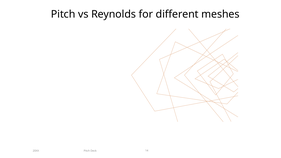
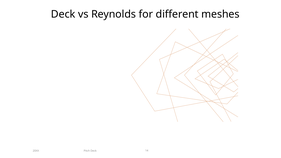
Pitch at (63, 14): Pitch -> Deck
